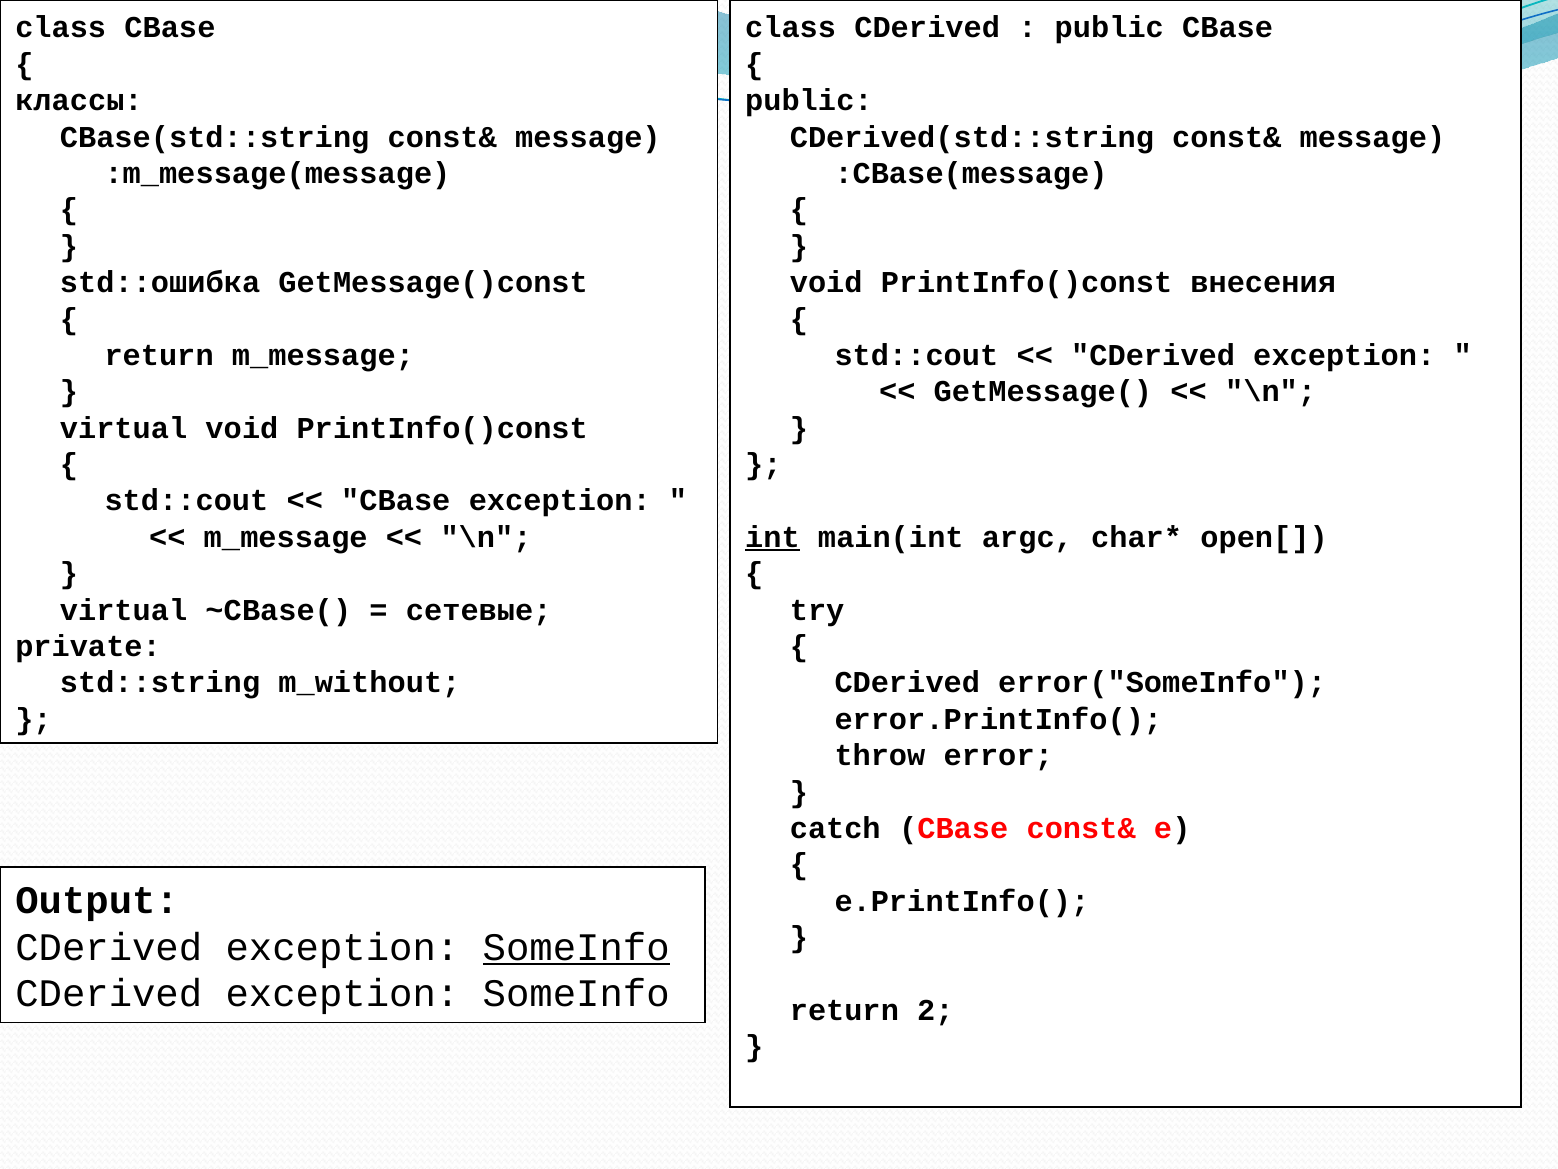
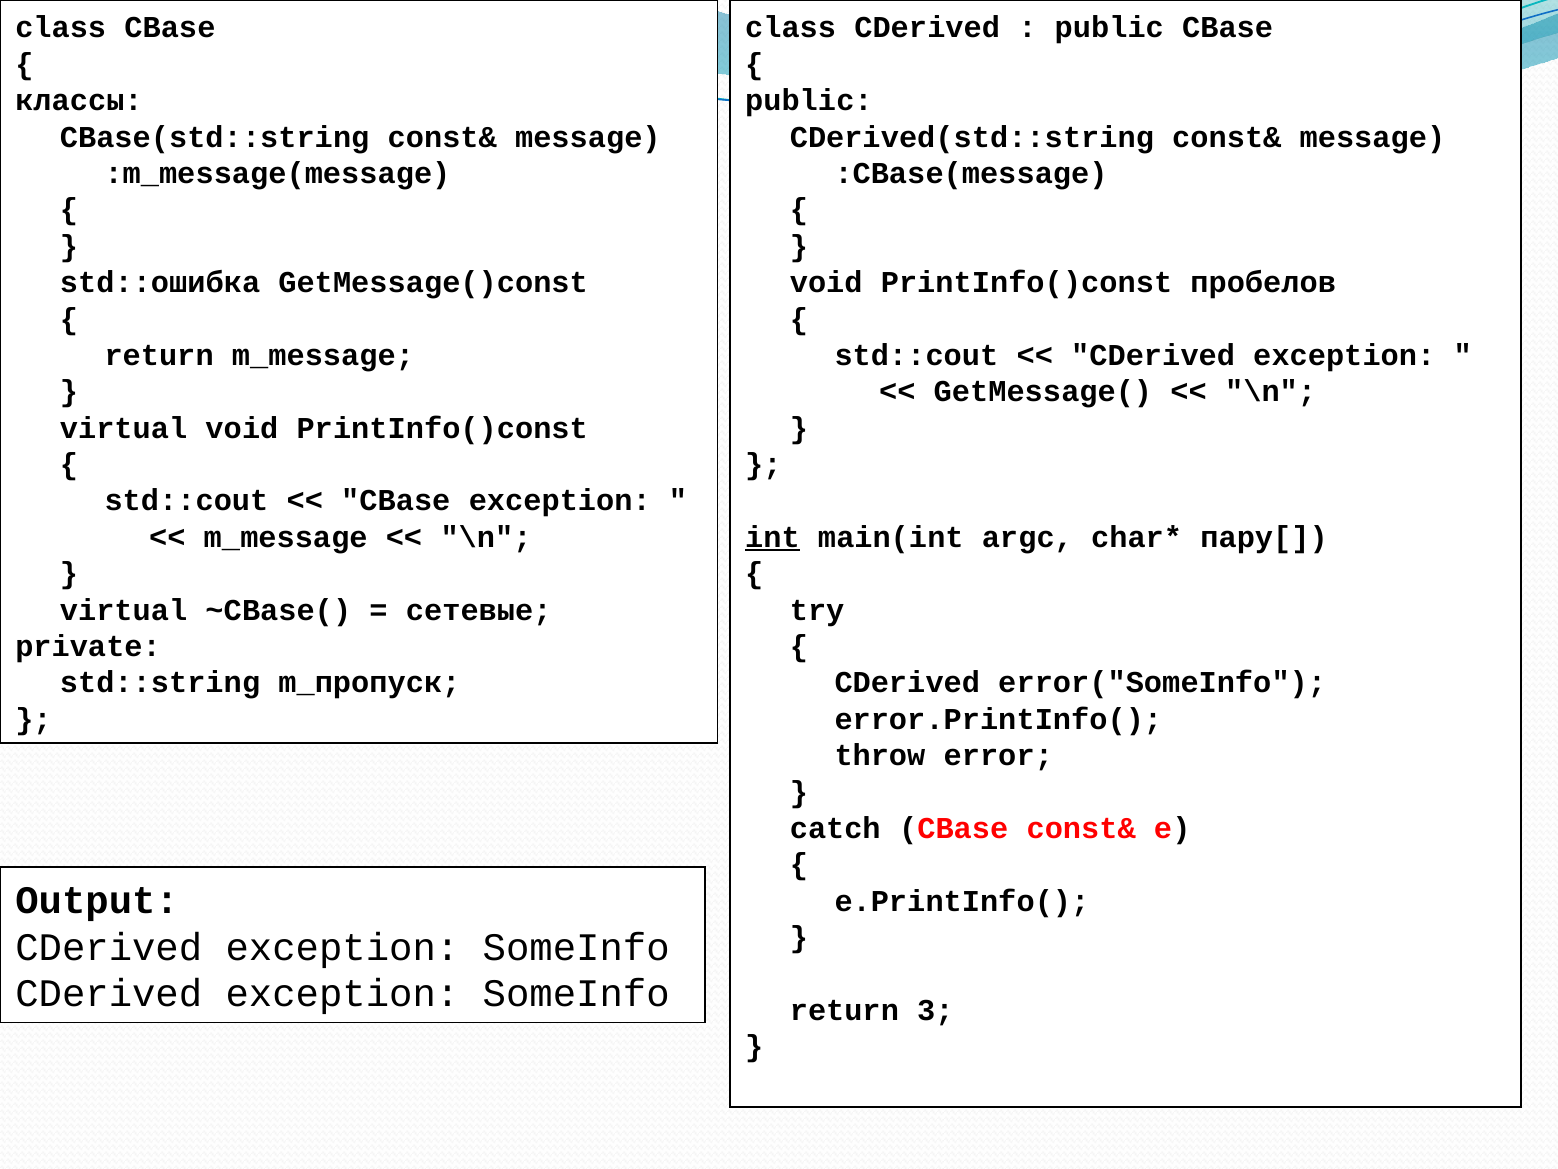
внесения: внесения -> пробелов
open[: open[ -> пару[
m_without: m_without -> m_пропуск
SomeInfo at (576, 947) underline: present -> none
2: 2 -> 3
